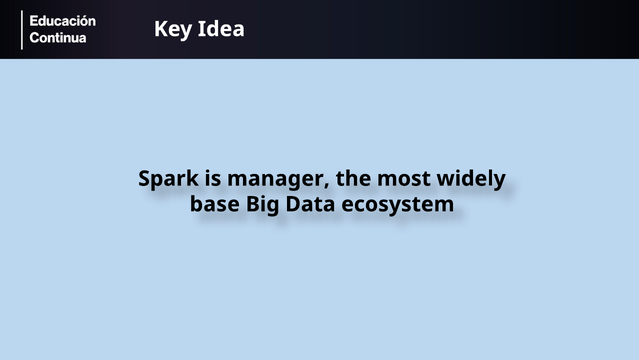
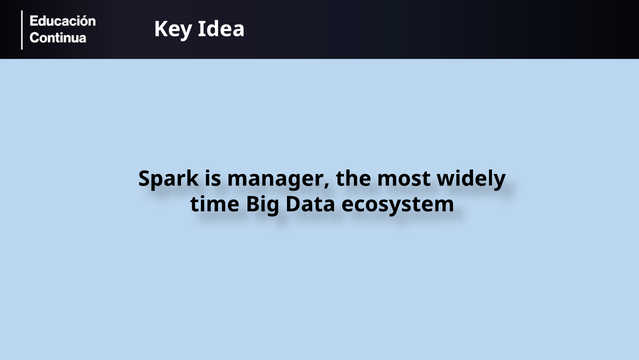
base: base -> time
